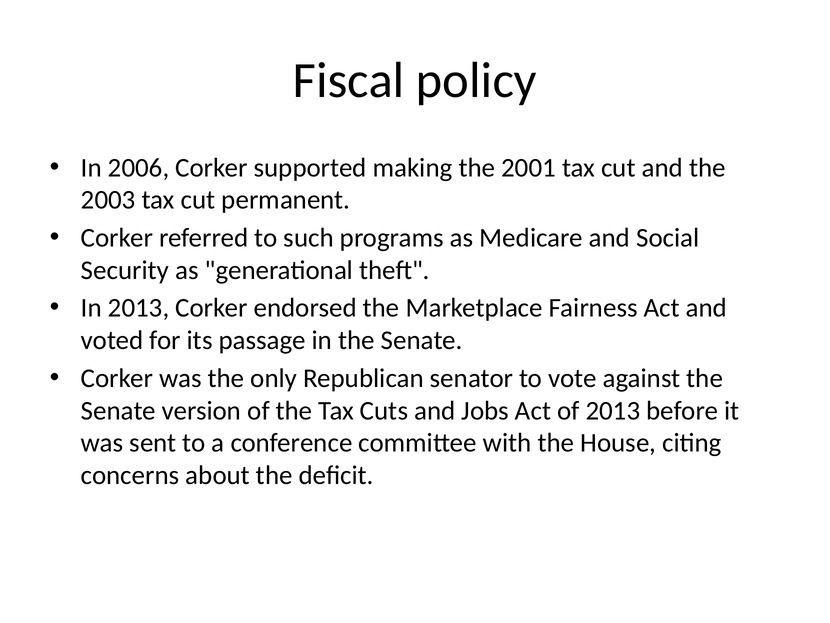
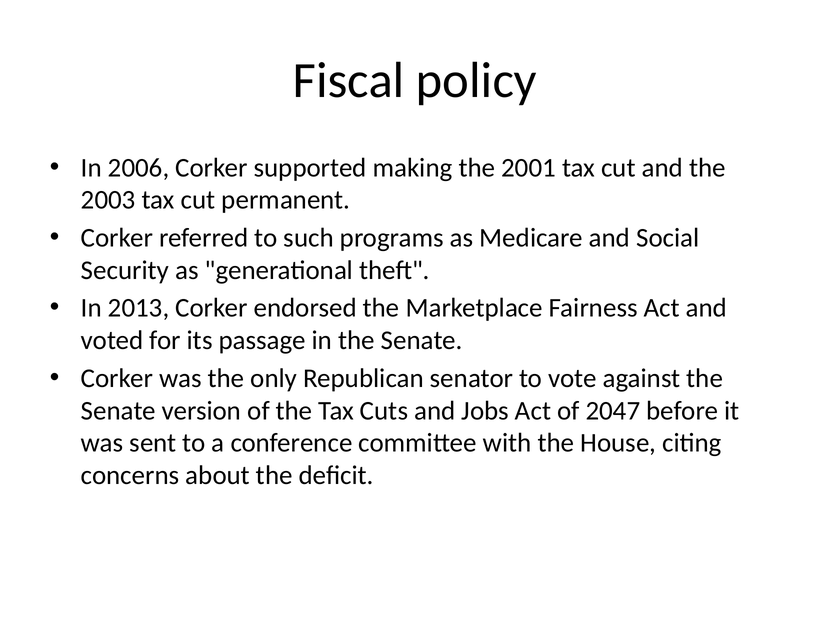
of 2013: 2013 -> 2047
